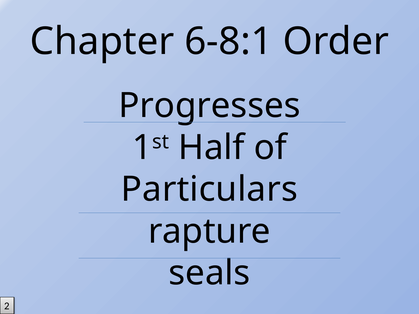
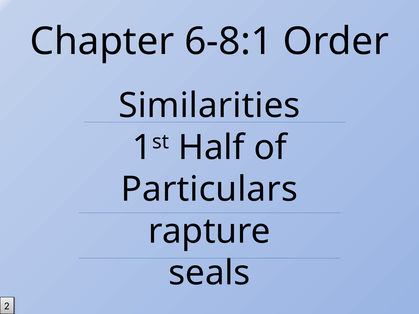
Progresses: Progresses -> Similarities
